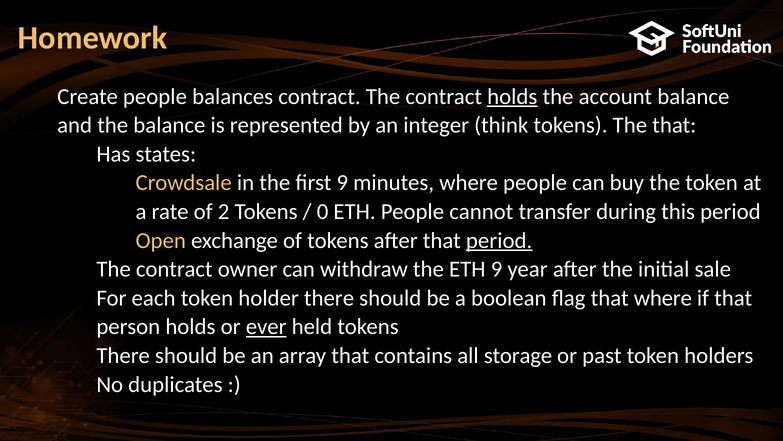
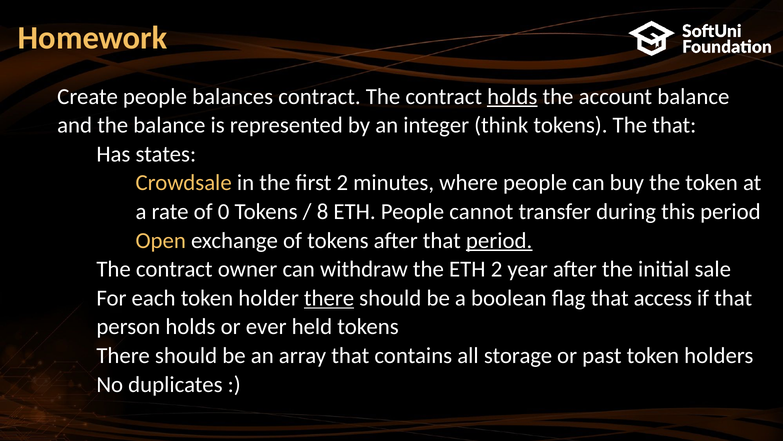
first 9: 9 -> 2
2: 2 -> 0
0: 0 -> 8
ETH 9: 9 -> 2
there underline: none -> present
that where: where -> access
ever underline: present -> none
